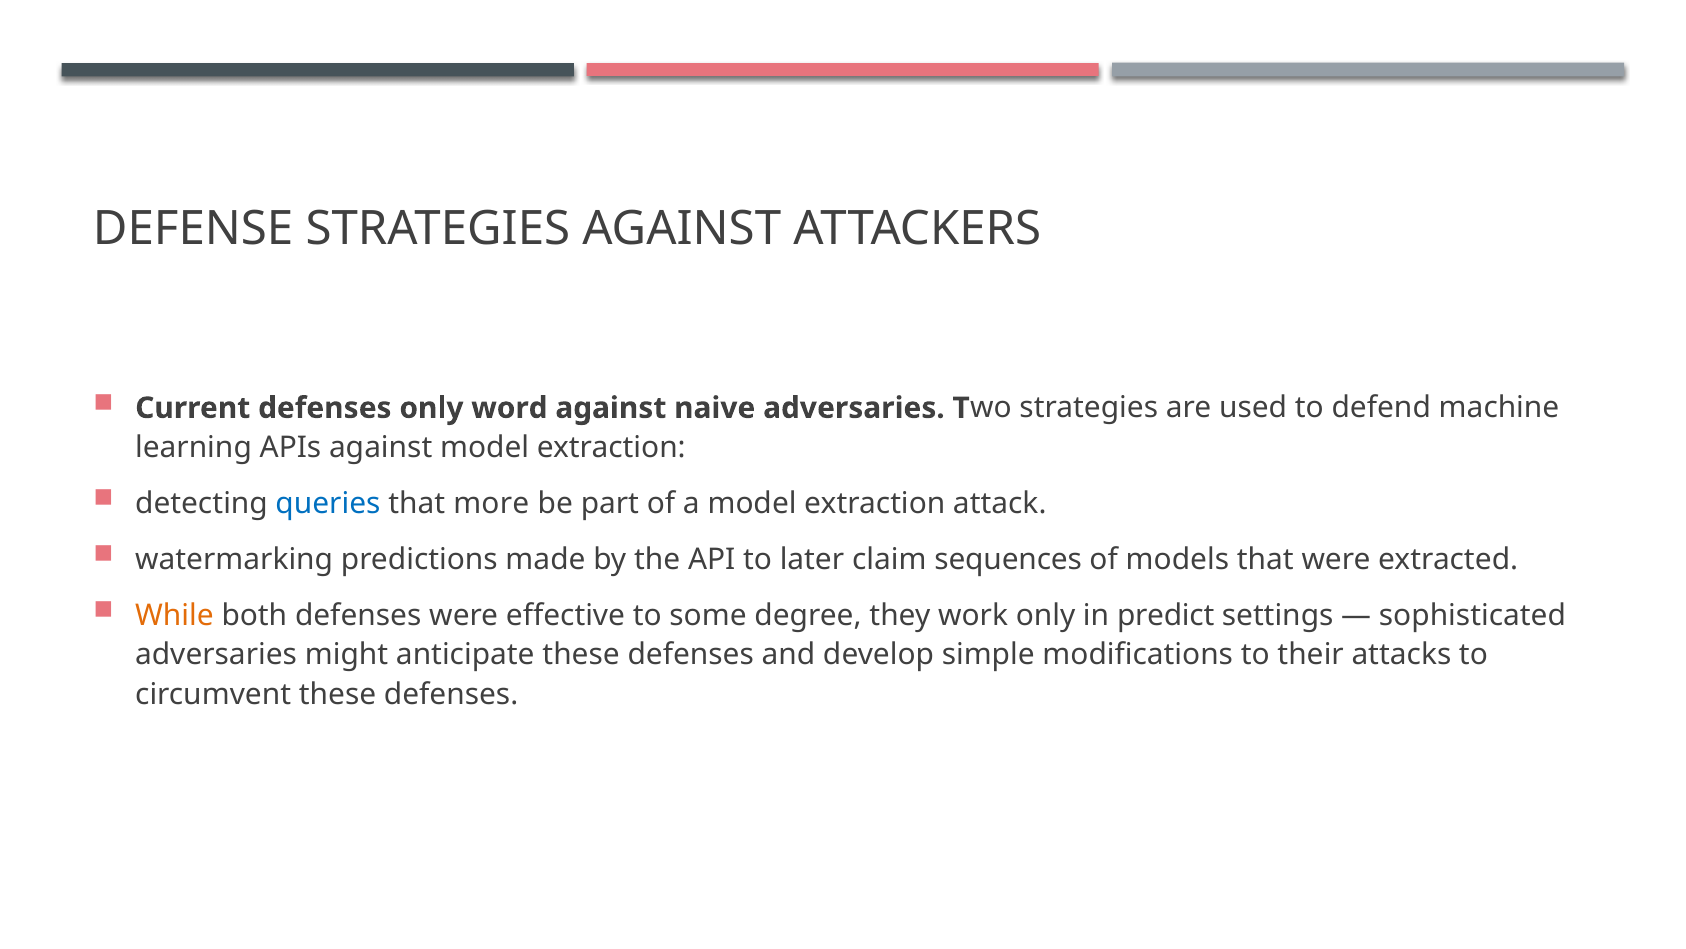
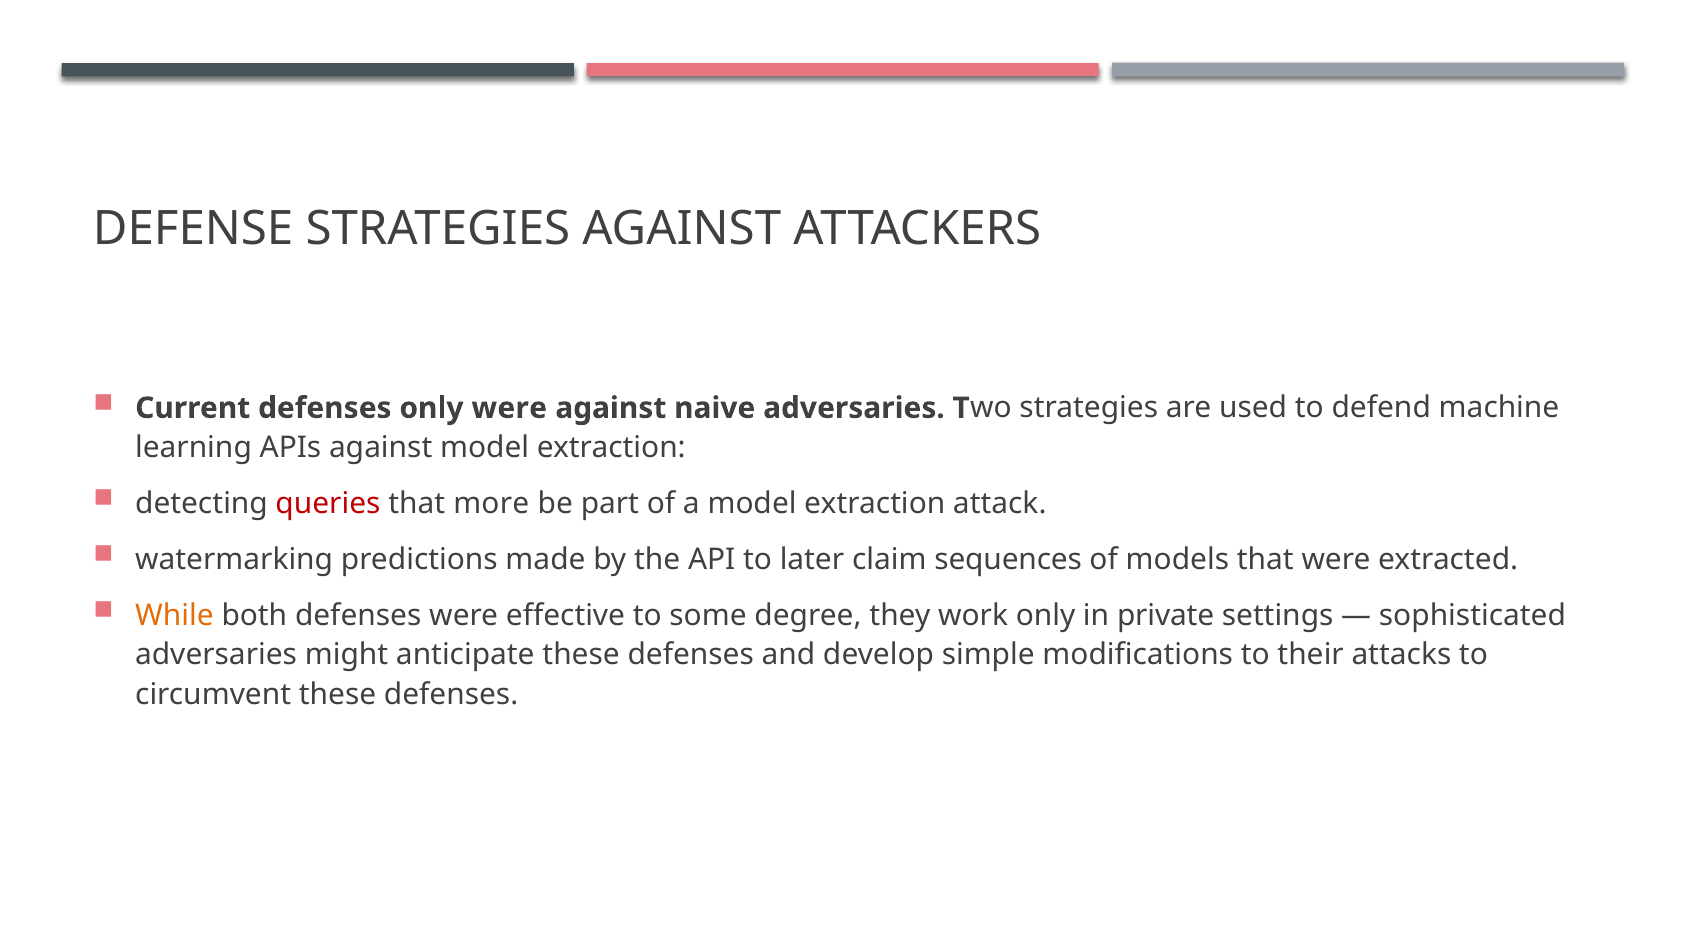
only word: word -> were
queries colour: blue -> red
predict: predict -> private
